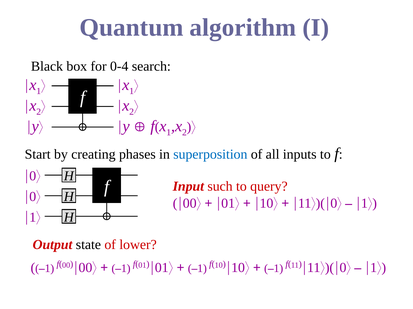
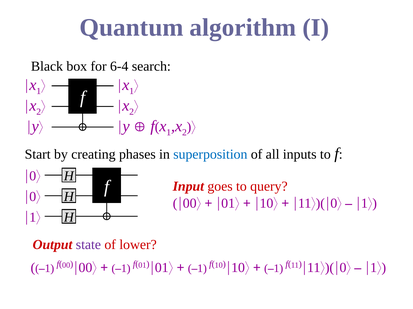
0-4: 0-4 -> 6-4
such: such -> goes
state colour: black -> purple
